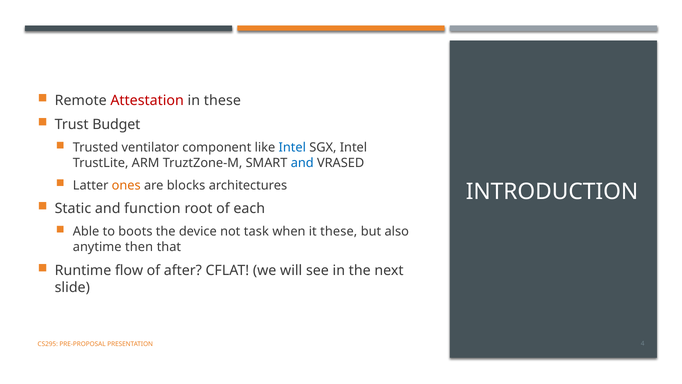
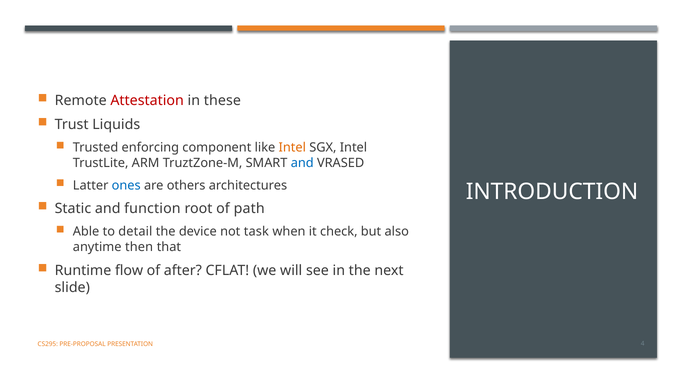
Budget: Budget -> Liquids
ventilator: ventilator -> enforcing
Intel at (292, 148) colour: blue -> orange
ones colour: orange -> blue
blocks: blocks -> others
each: each -> path
boots: boots -> detail
it these: these -> check
